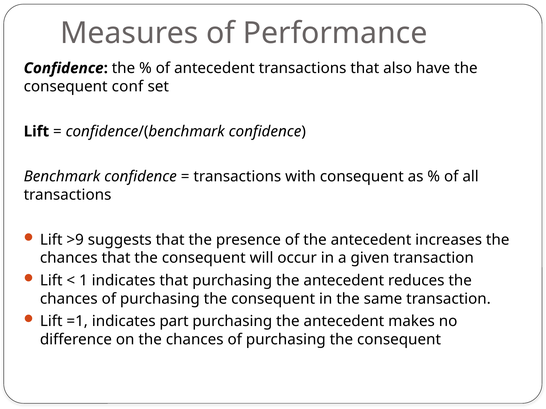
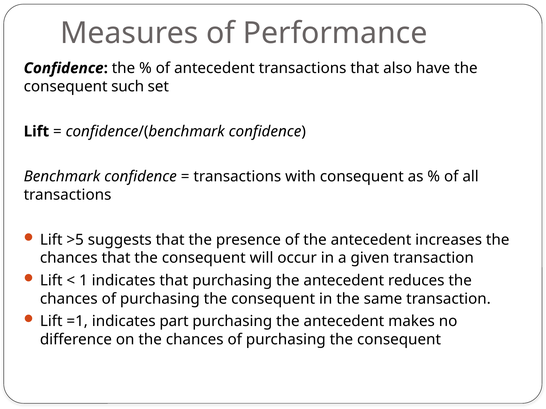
conf: conf -> such
>9: >9 -> >5
